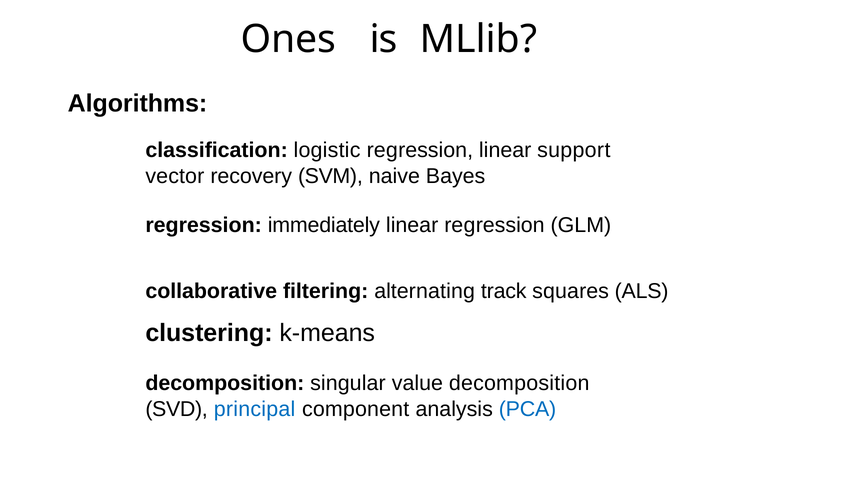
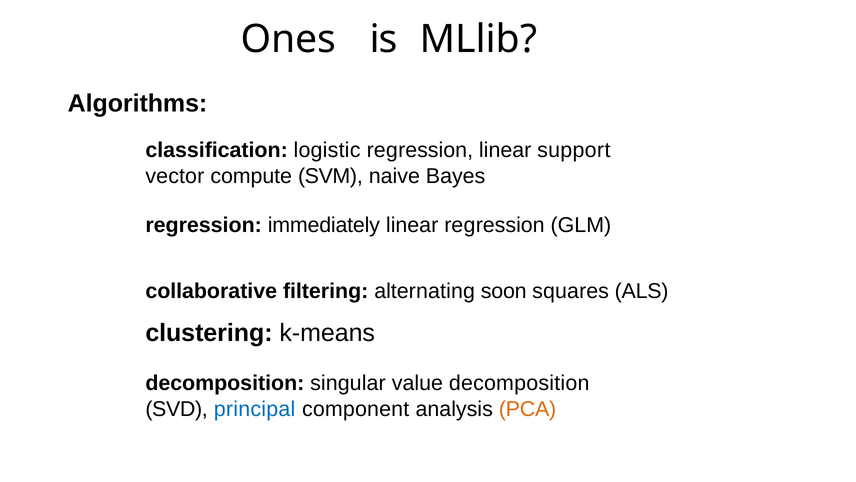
recovery: recovery -> compute
track: track -> soon
PCA colour: blue -> orange
